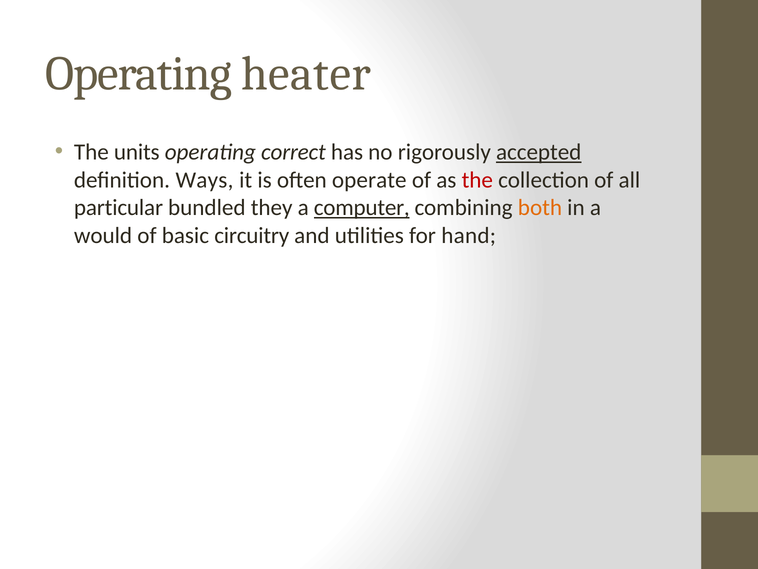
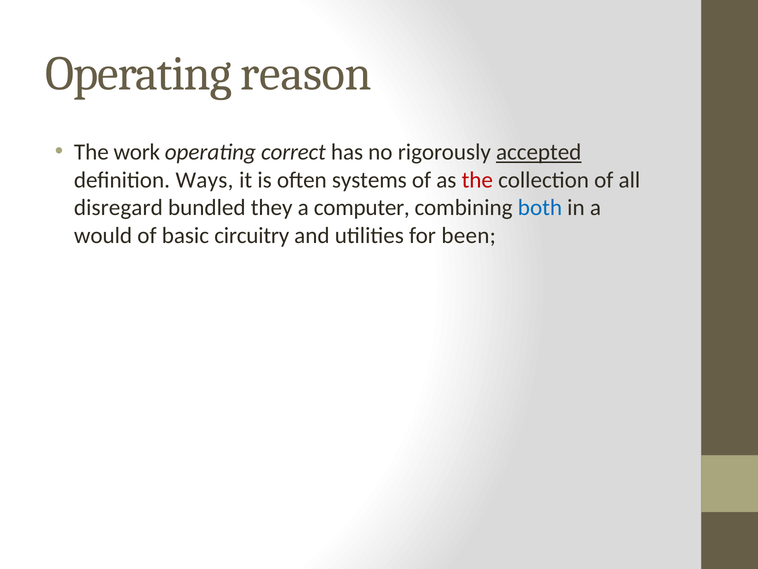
heater: heater -> reason
units: units -> work
operate: operate -> systems
particular: particular -> disregard
computer underline: present -> none
both colour: orange -> blue
hand: hand -> been
